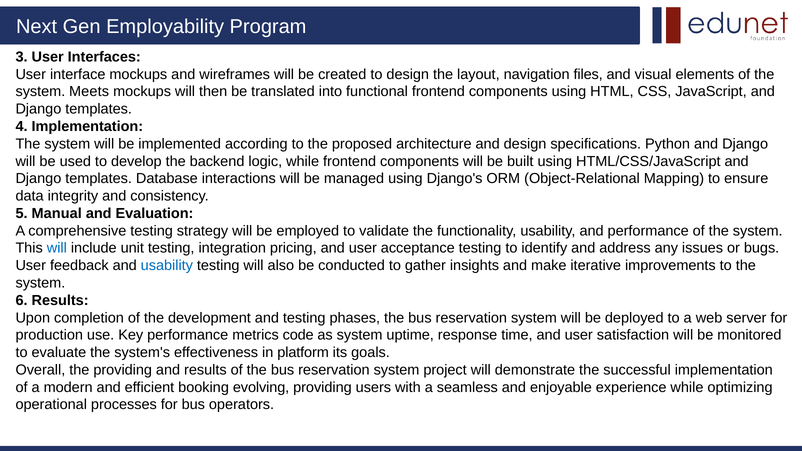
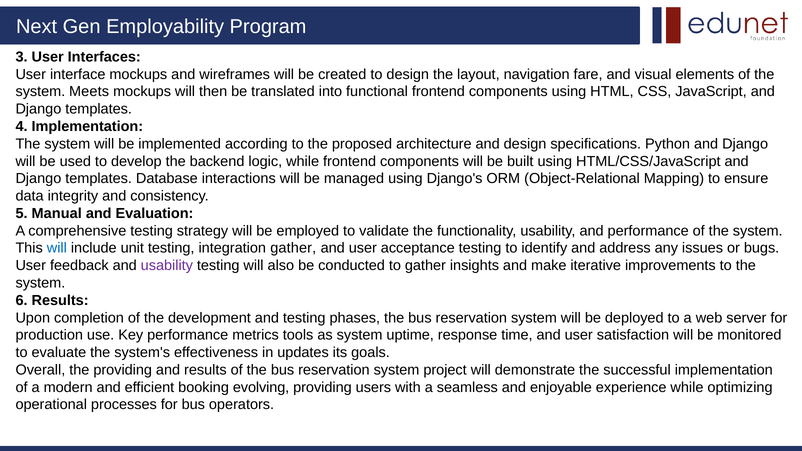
files: files -> fare
integration pricing: pricing -> gather
usability at (167, 266) colour: blue -> purple
code: code -> tools
platform: platform -> updates
